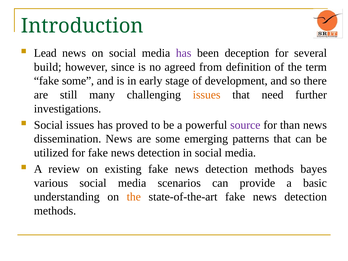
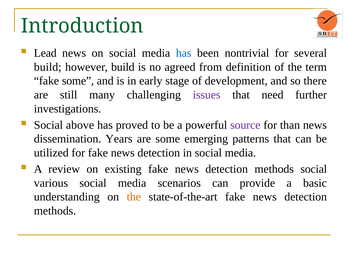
has at (184, 53) colour: purple -> blue
deception: deception -> nontrivial
however since: since -> build
issues at (207, 95) colour: orange -> purple
Social issues: issues -> above
dissemination News: News -> Years
methods bayes: bayes -> social
